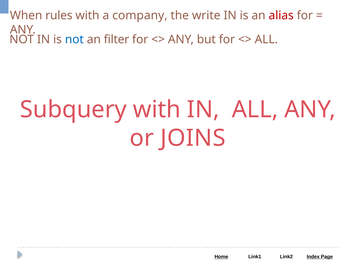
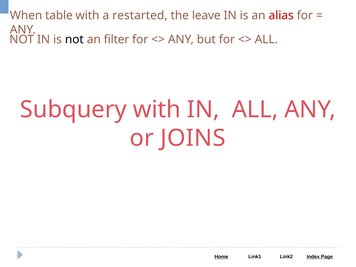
rules: rules -> table
company: company -> restarted
write: write -> leave
not at (74, 39) colour: blue -> black
